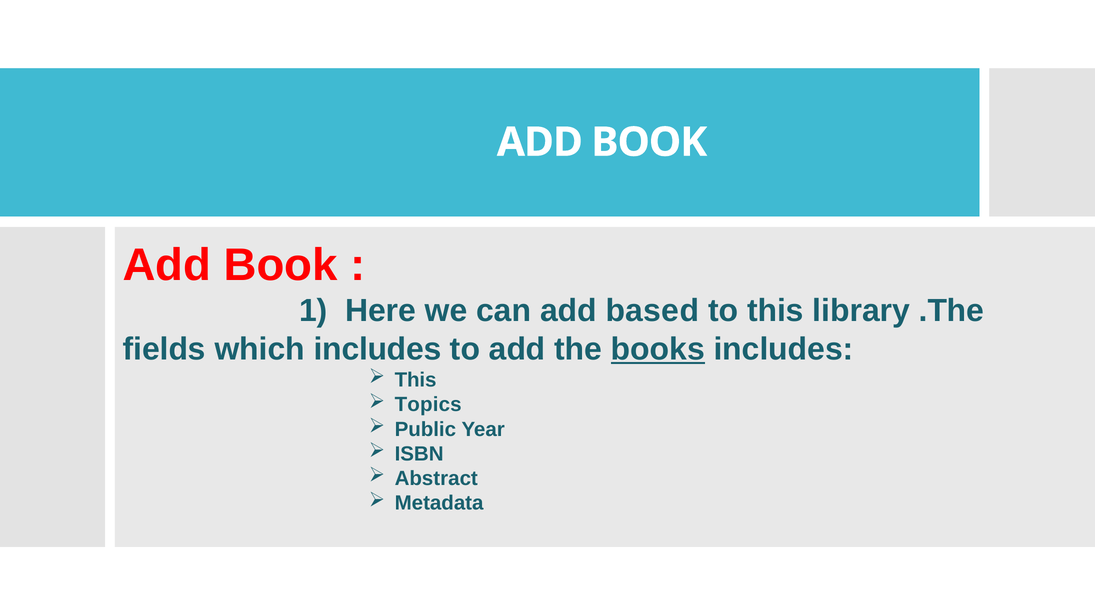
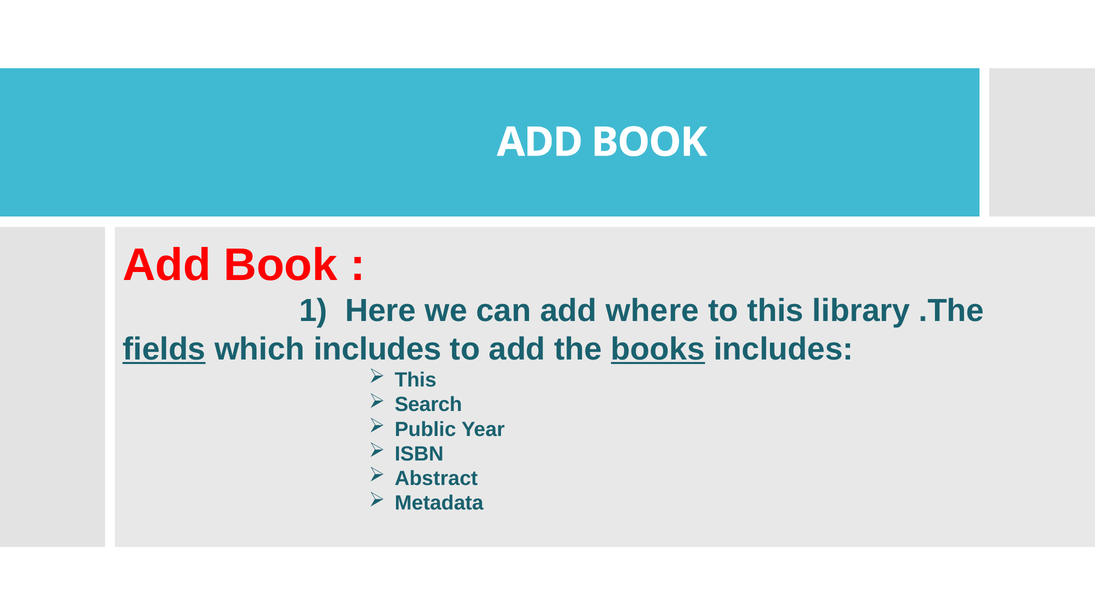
based: based -> where
fields underline: none -> present
Topics: Topics -> Search
